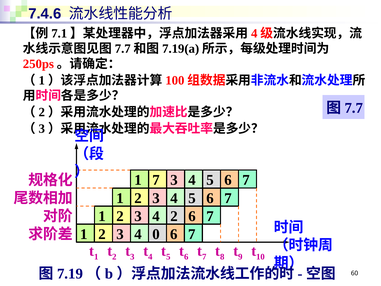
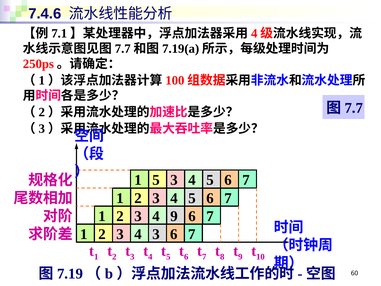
1 7: 7 -> 5
3 2: 2 -> 9
3 0: 0 -> 3
